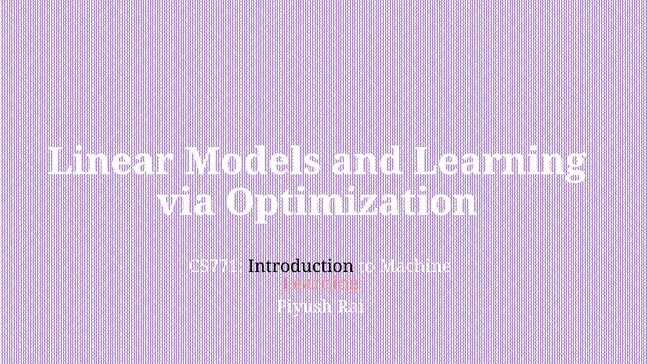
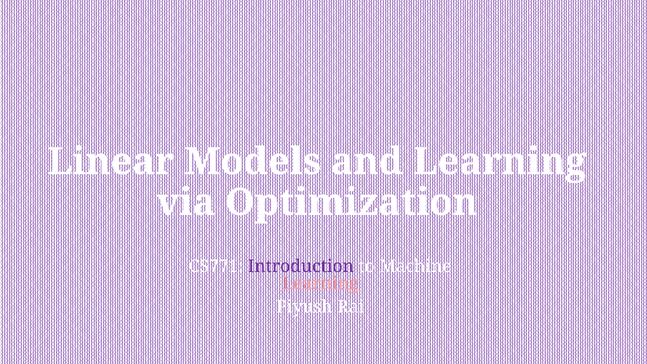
Introduction colour: black -> purple
